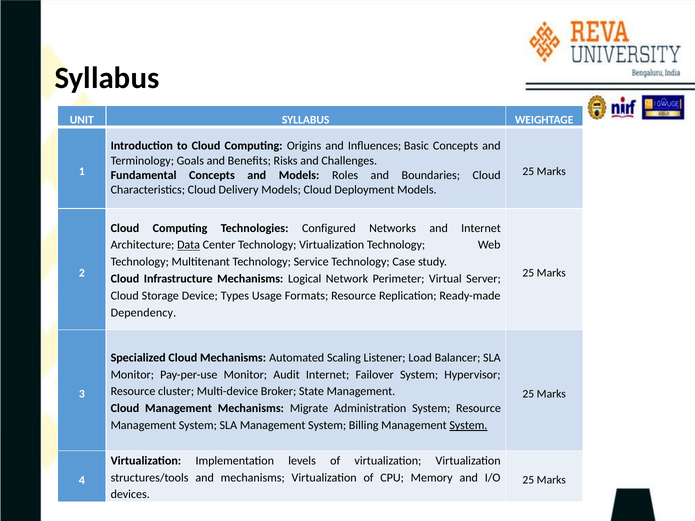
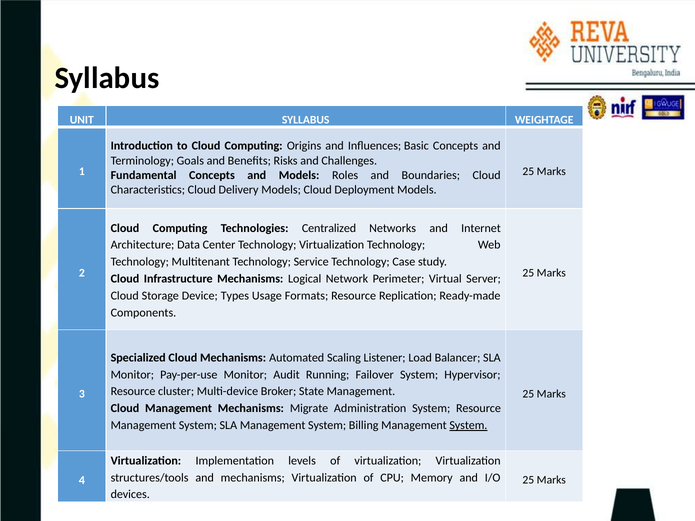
Configured: Configured -> Centralized
Data underline: present -> none
Dependency: Dependency -> Components
Audit Internet: Internet -> Running
